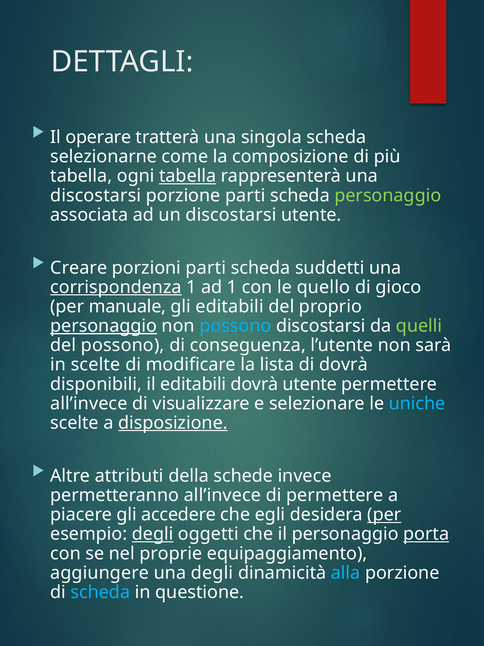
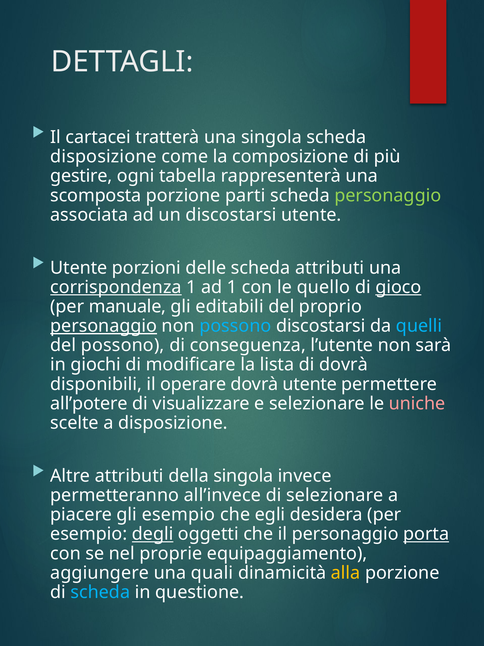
operare: operare -> cartacei
selezionarne at (104, 157): selezionarne -> disposizione
tabella at (81, 176): tabella -> gestire
tabella at (188, 176) underline: present -> none
discostarsi at (96, 195): discostarsi -> scomposta
Creare at (79, 268): Creare -> Utente
porzioni parti: parti -> delle
scheda suddetti: suddetti -> attributi
gioco underline: none -> present
quelli colour: light green -> light blue
in scelte: scelte -> giochi
il editabili: editabili -> operare
all’invece at (89, 403): all’invece -> all’potere
uniche colour: light blue -> pink
disposizione at (173, 422) underline: present -> none
della schede: schede -> singola
di permettere: permettere -> selezionare
gli accedere: accedere -> esempio
per at (384, 514) underline: present -> none
una degli: degli -> quali
alla colour: light blue -> yellow
